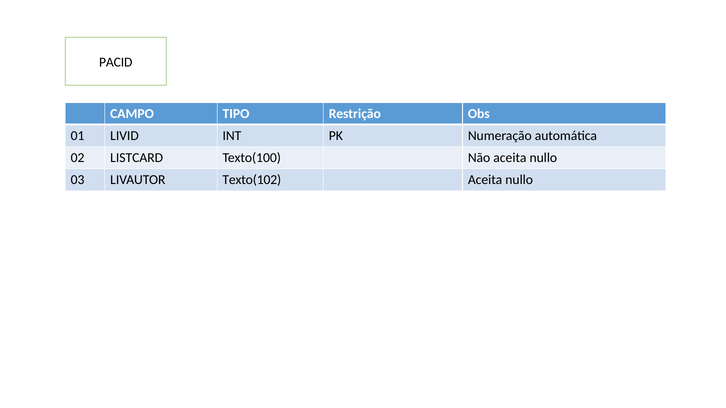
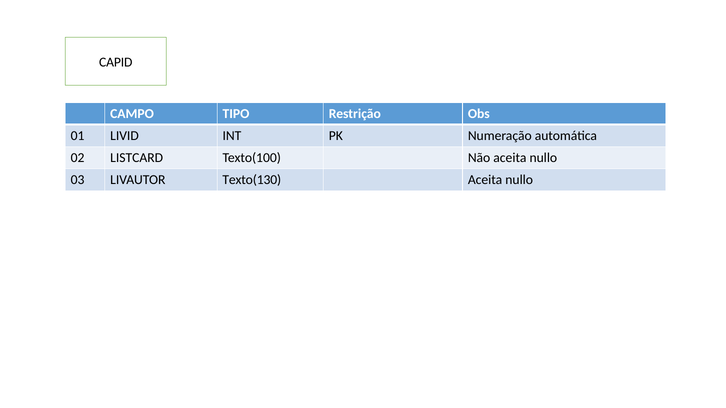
PACID: PACID -> CAPID
Texto(102: Texto(102 -> Texto(130
